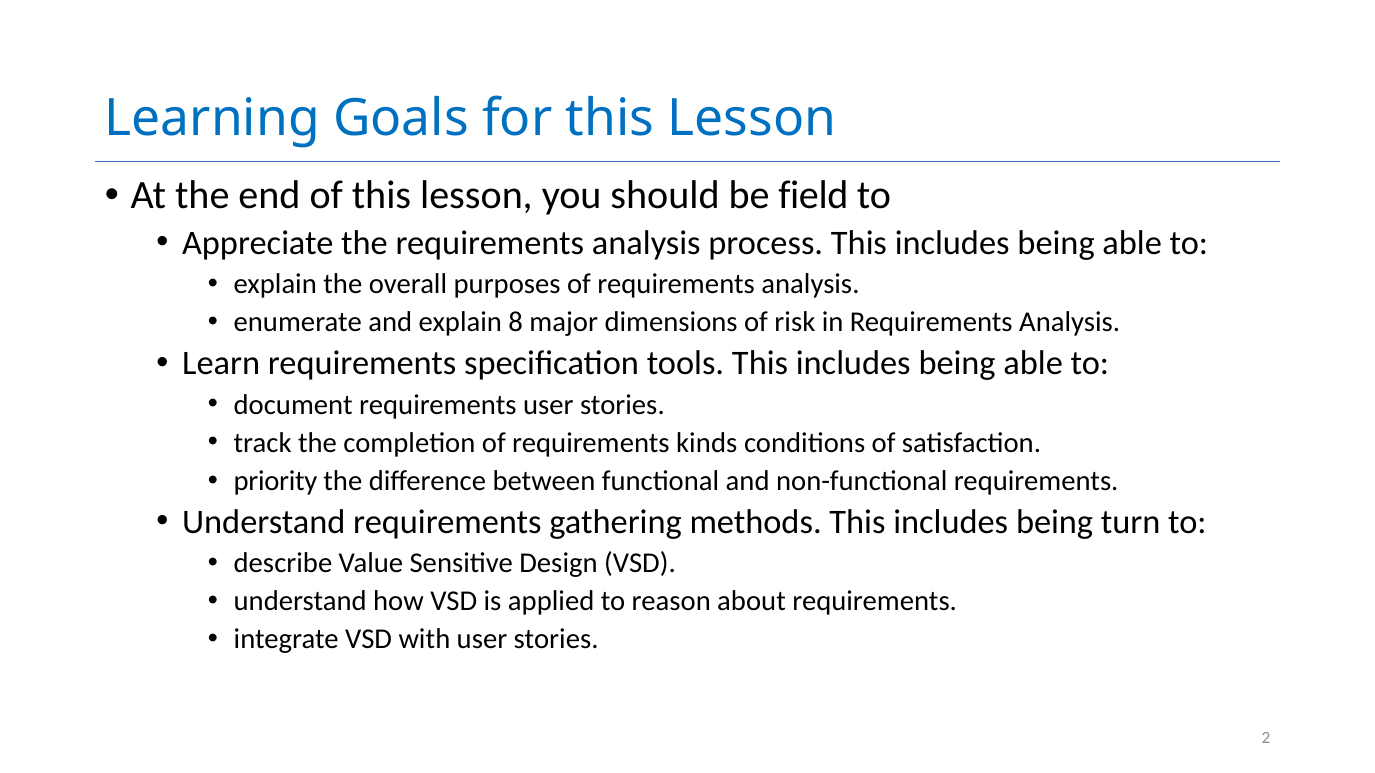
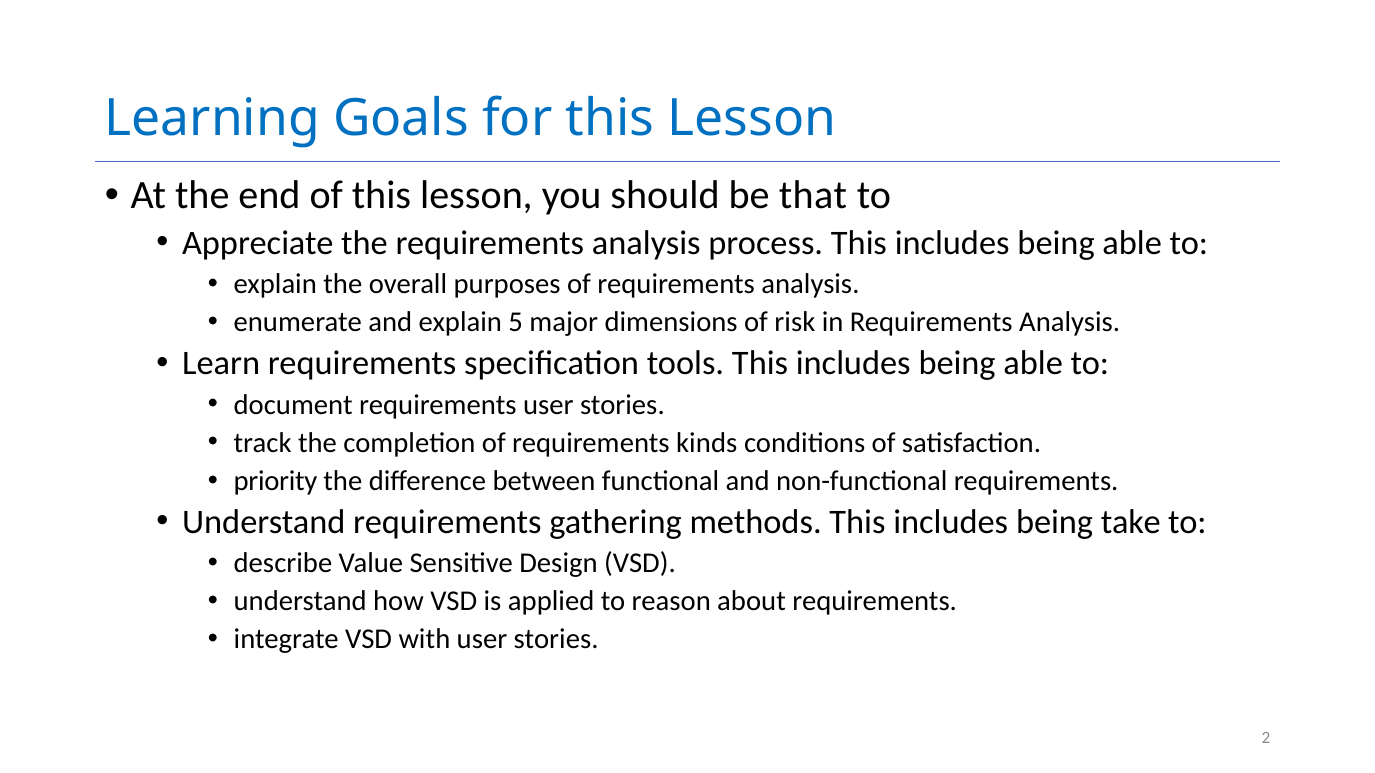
field: field -> that
8: 8 -> 5
turn: turn -> take
